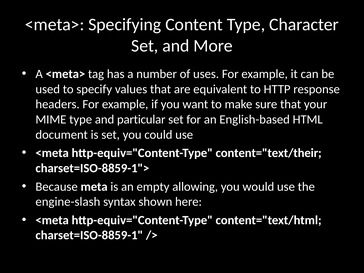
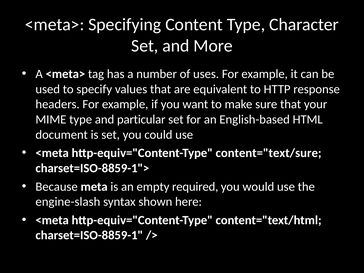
content="text/their: content="text/their -> content="text/sure
allowing: allowing -> required
